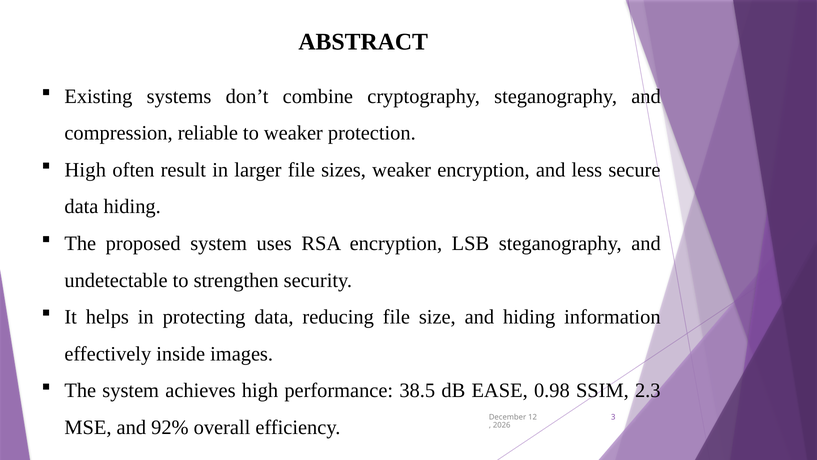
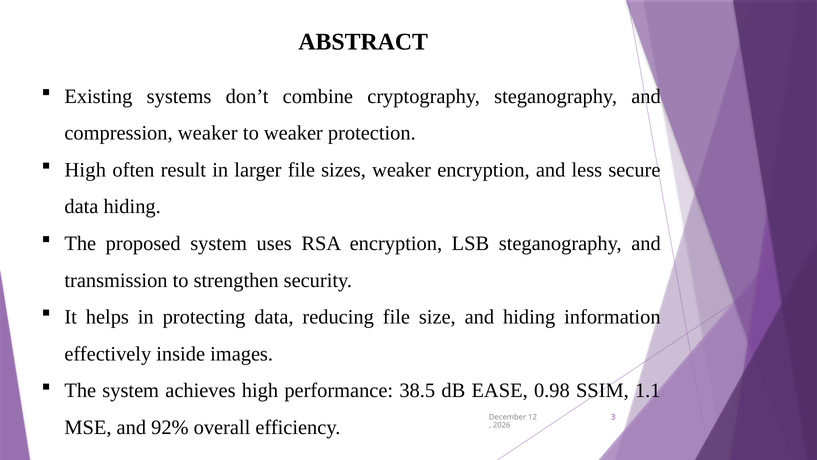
compression reliable: reliable -> weaker
undetectable: undetectable -> transmission
2.3: 2.3 -> 1.1
